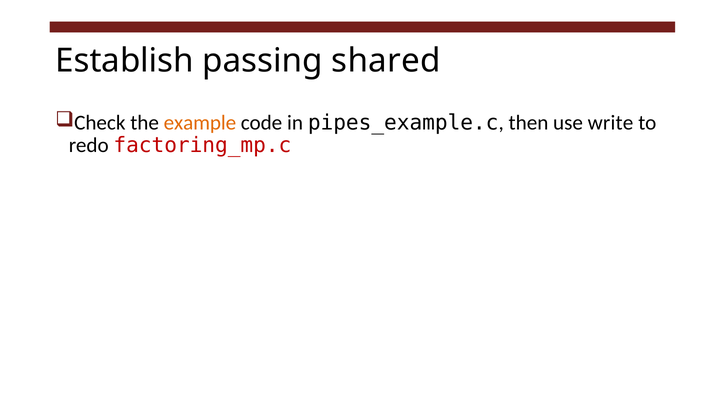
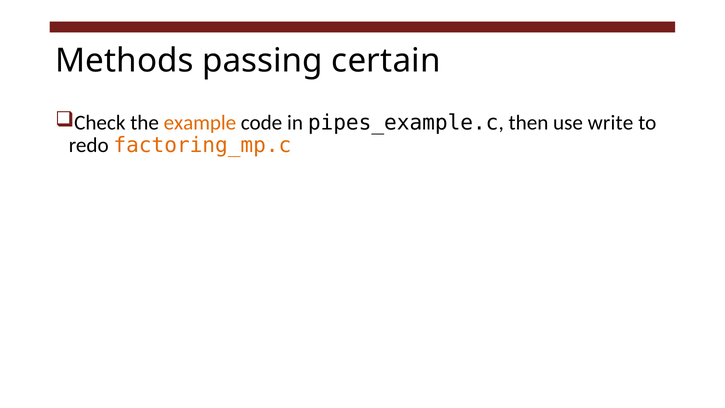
Establish: Establish -> Methods
shared: shared -> certain
factoring_mp.c colour: red -> orange
